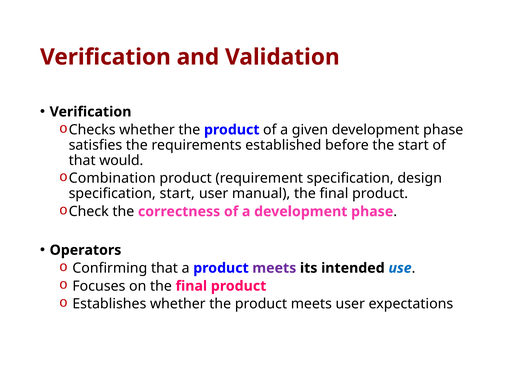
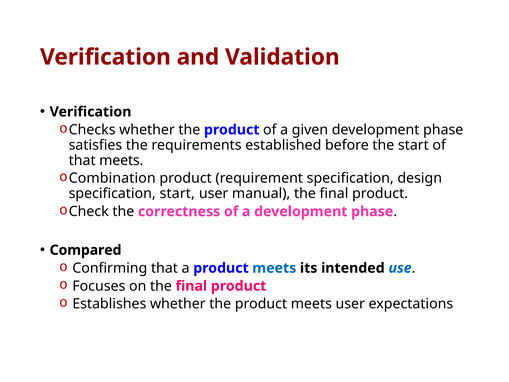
that would: would -> meets
Operators: Operators -> Compared
meets at (274, 268) colour: purple -> blue
